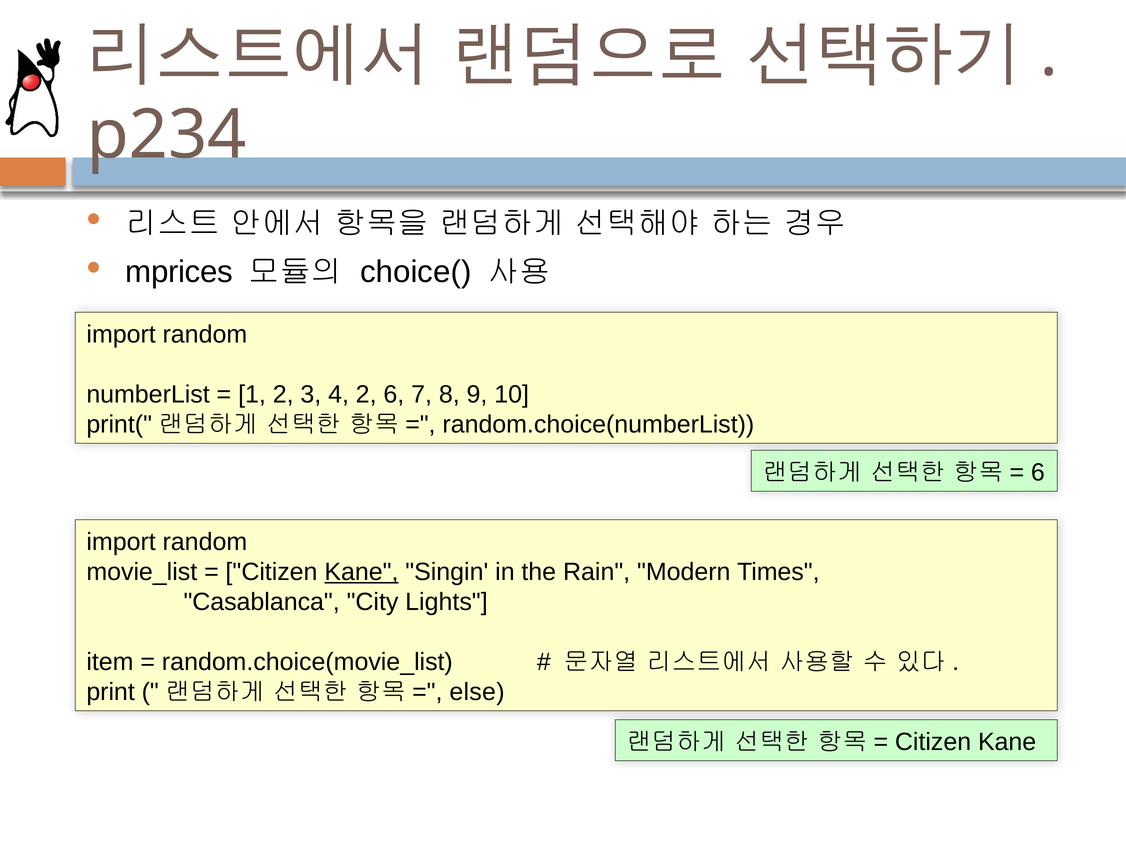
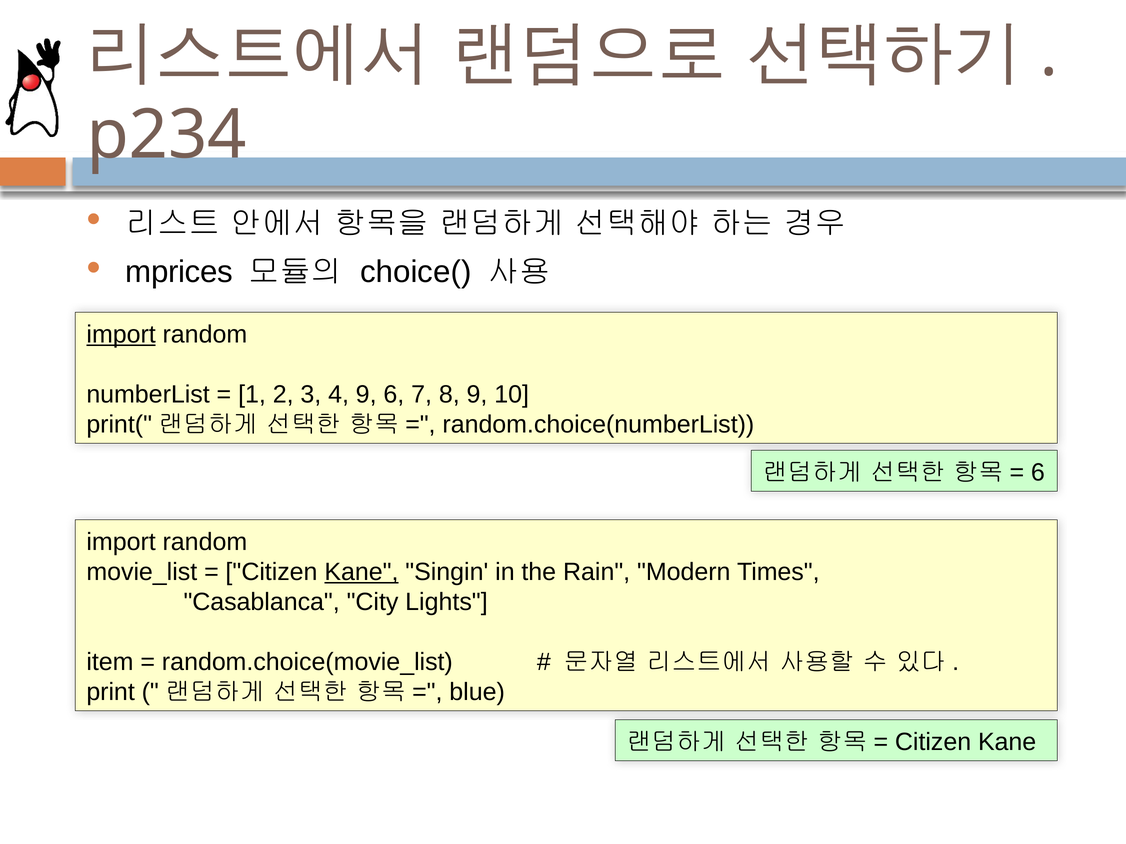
import at (121, 335) underline: none -> present
4 2: 2 -> 9
else: else -> blue
